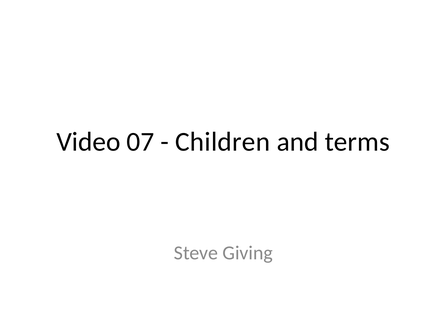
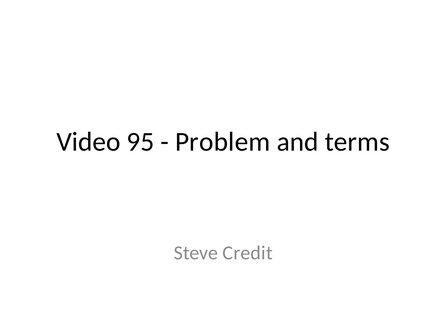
07: 07 -> 95
Children: Children -> Problem
Giving: Giving -> Credit
